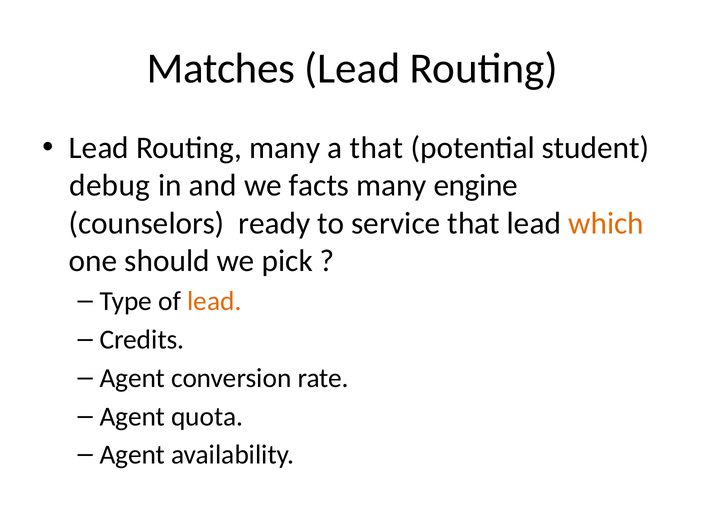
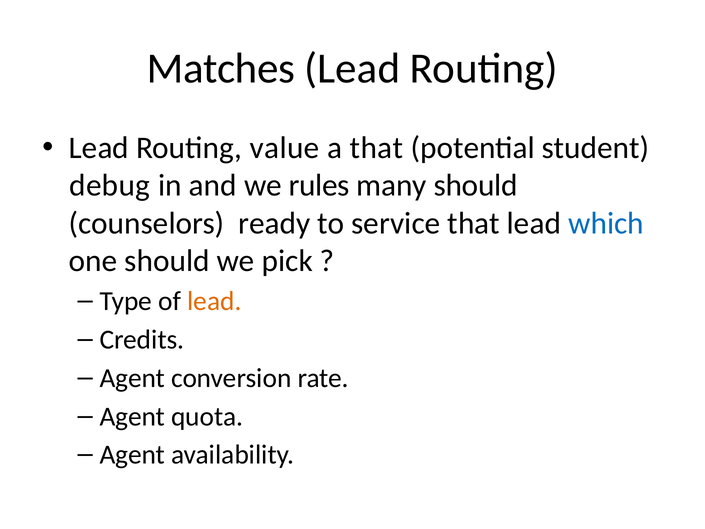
Routing many: many -> value
facts: facts -> rules
many engine: engine -> should
which colour: orange -> blue
